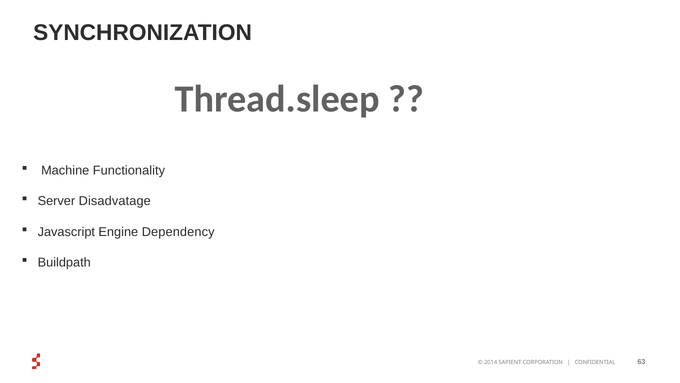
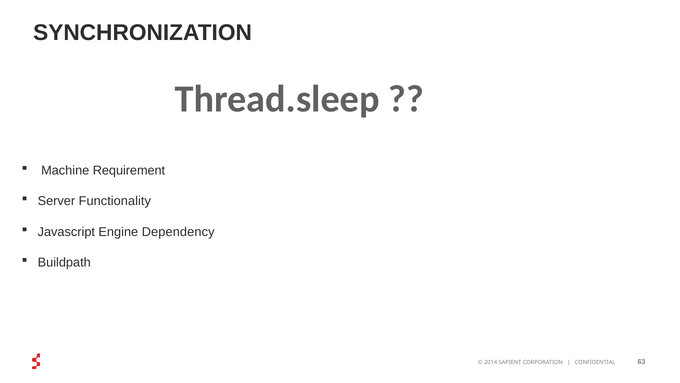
Functionality: Functionality -> Requirement
Disadvatage: Disadvatage -> Functionality
